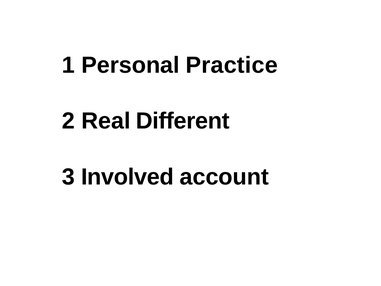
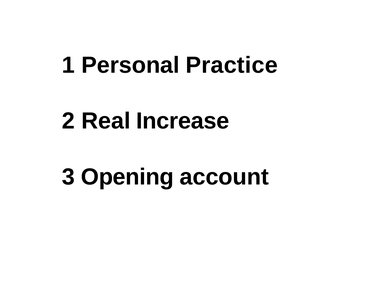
Different: Different -> Increase
Involved: Involved -> Opening
